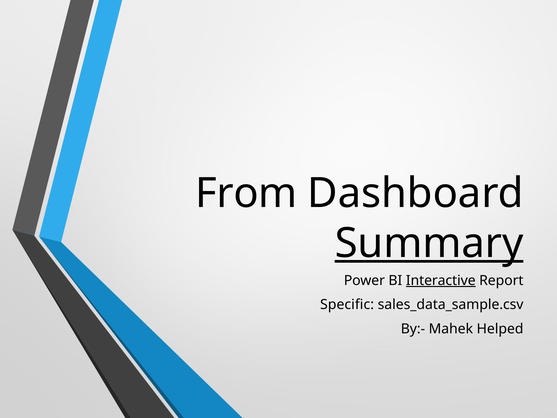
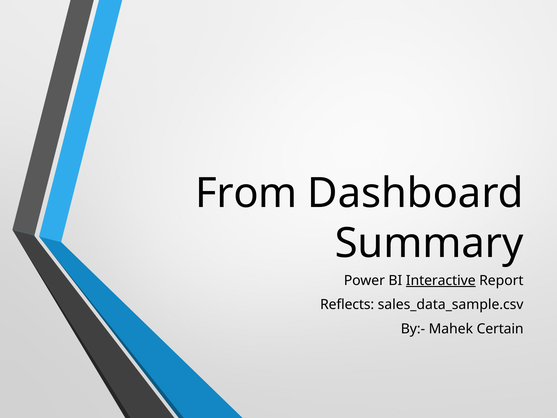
Summary underline: present -> none
Specific: Specific -> Reflects
Helped: Helped -> Certain
